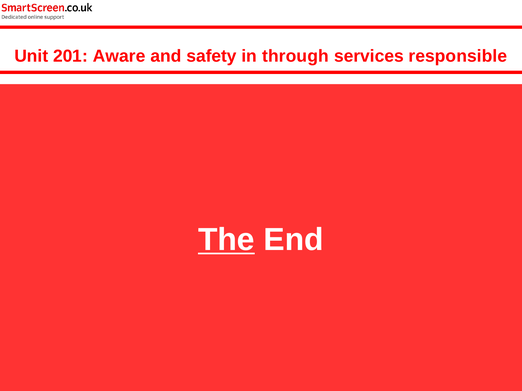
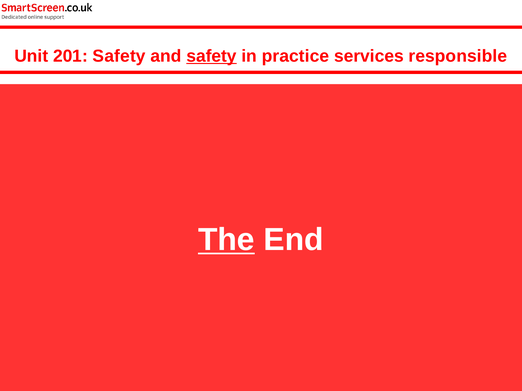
201 Aware: Aware -> Safety
safety at (212, 56) underline: none -> present
through: through -> practice
